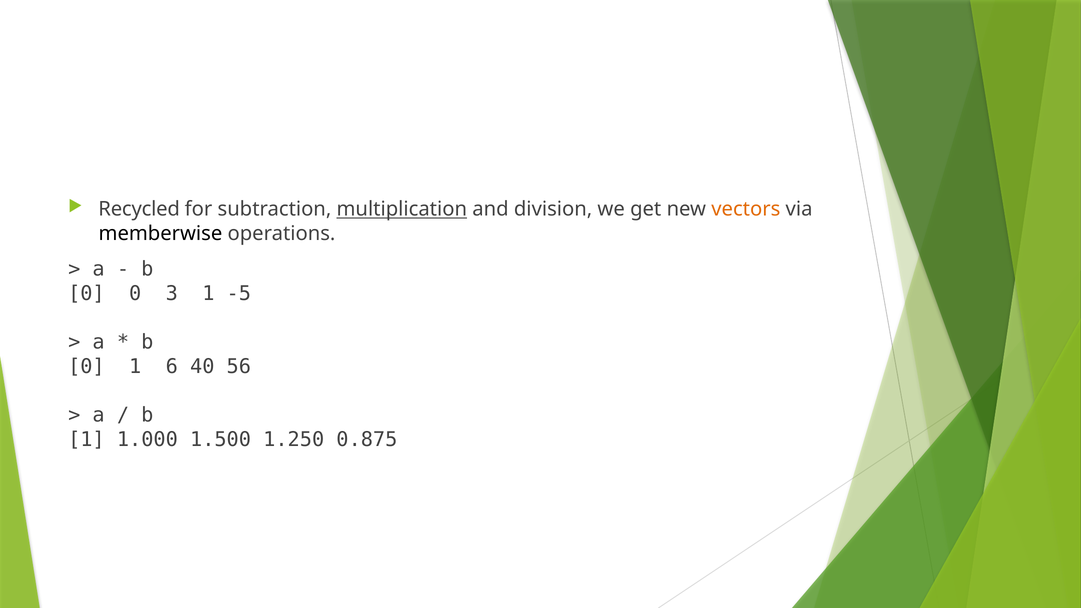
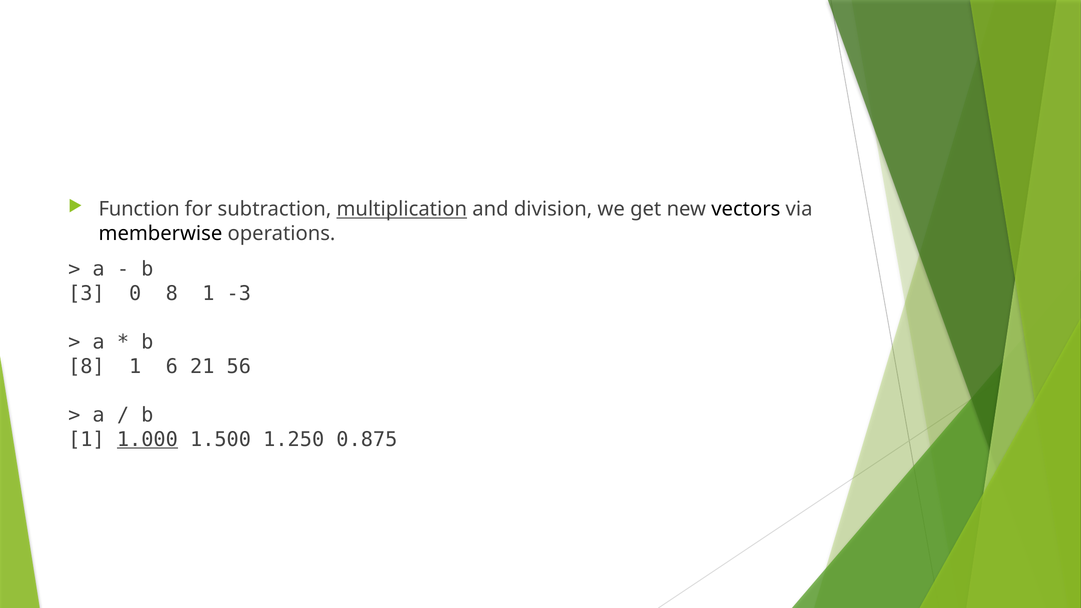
Recycled: Recycled -> Function
vectors colour: orange -> black
0 at (86, 293): 0 -> 3
0 3: 3 -> 8
-5: -5 -> -3
0 at (86, 366): 0 -> 8
40: 40 -> 21
1.000 underline: none -> present
